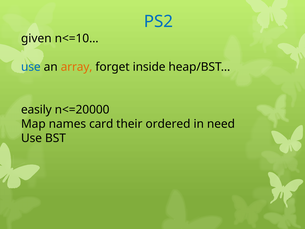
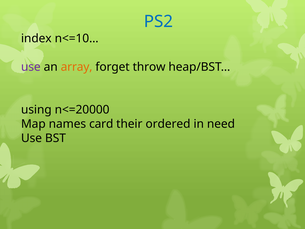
given: given -> index
use at (31, 67) colour: blue -> purple
inside: inside -> throw
easily: easily -> using
